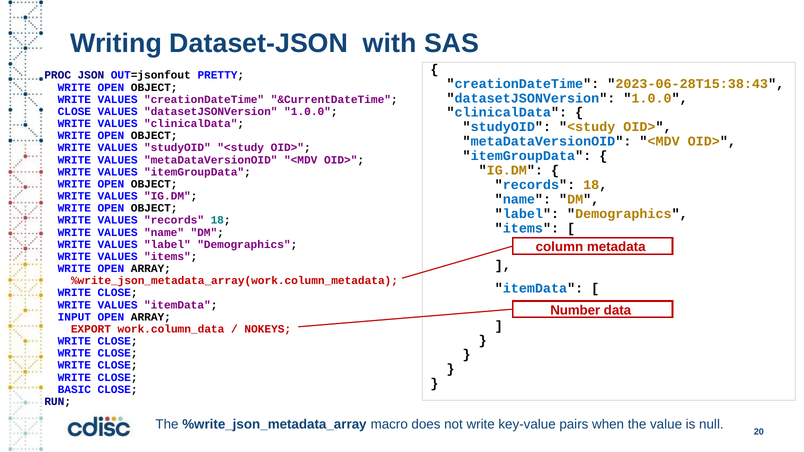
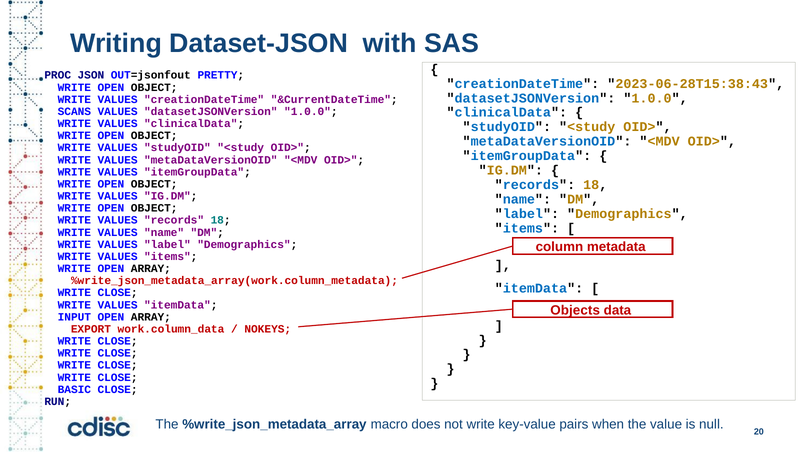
CLOSE at (74, 112): CLOSE -> SCANS
Number: Number -> Objects
